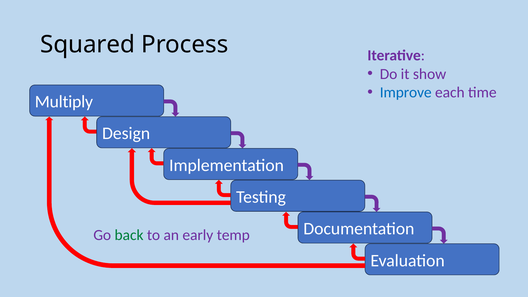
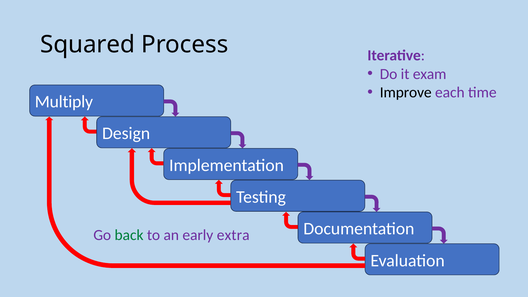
show: show -> exam
Improve colour: blue -> black
temp: temp -> extra
